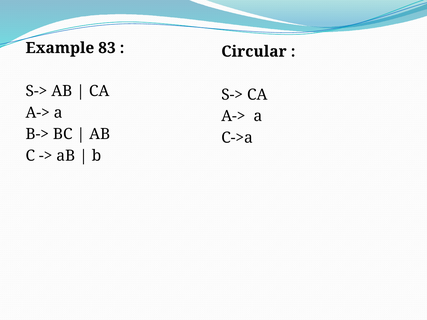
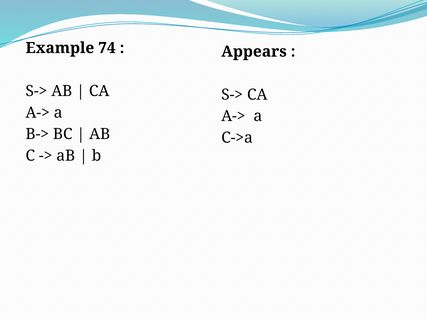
83: 83 -> 74
Circular: Circular -> Appears
